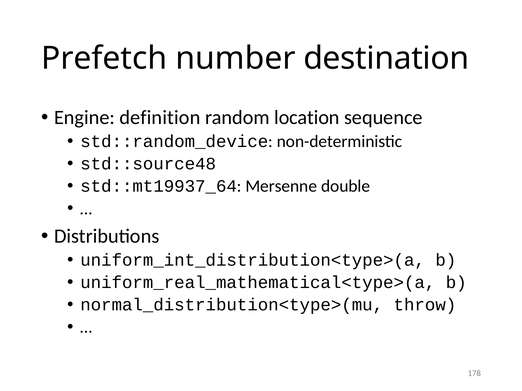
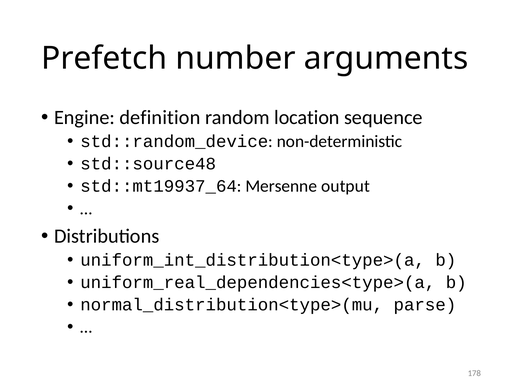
destination: destination -> arguments
double: double -> output
uniform_real_mathematical<type>(a: uniform_real_mathematical<type>(a -> uniform_real_dependencies<type>(a
throw: throw -> parse
